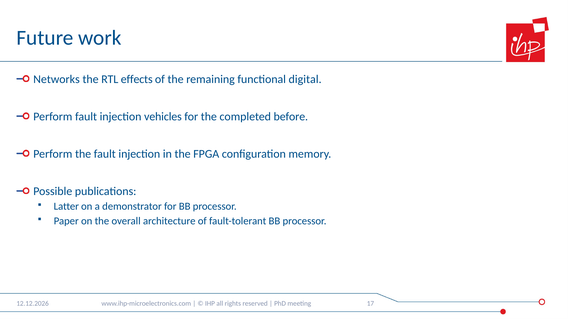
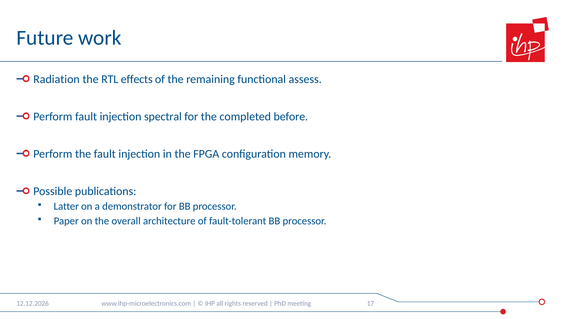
Networks: Networks -> Radiation
digital: digital -> assess
vehicles: vehicles -> spectral
